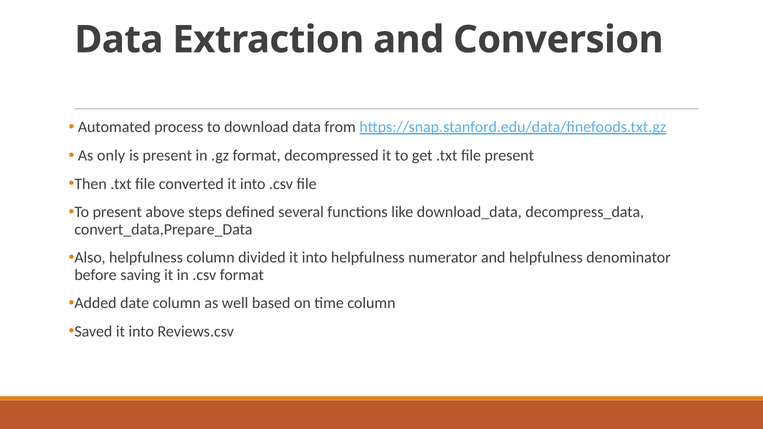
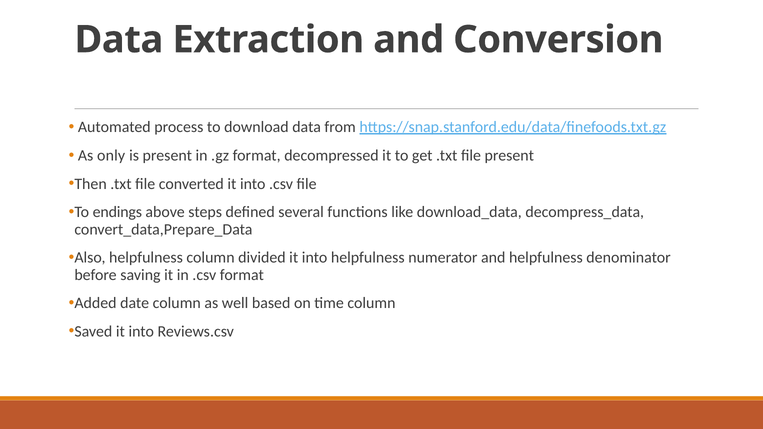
To present: present -> endings
